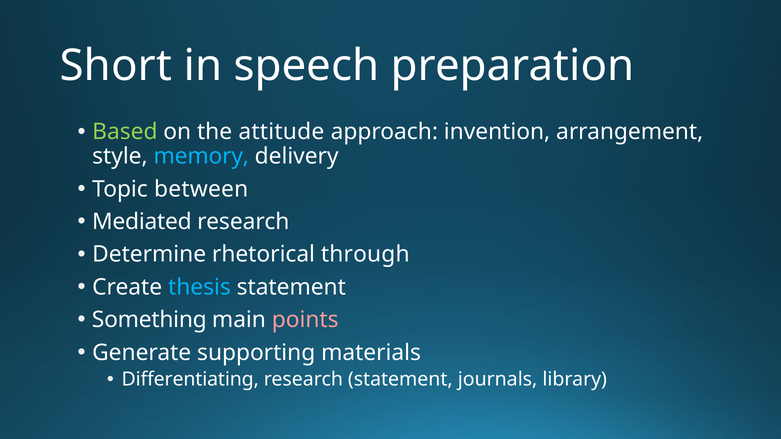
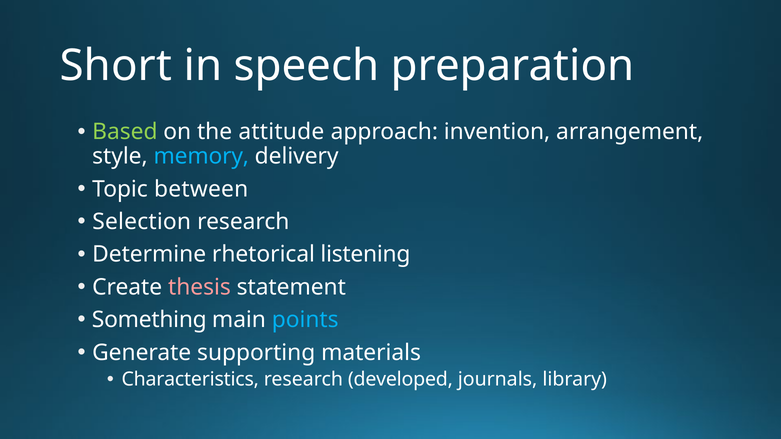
Mediated: Mediated -> Selection
through: through -> listening
thesis colour: light blue -> pink
points colour: pink -> light blue
Differentiating: Differentiating -> Characteristics
research statement: statement -> developed
